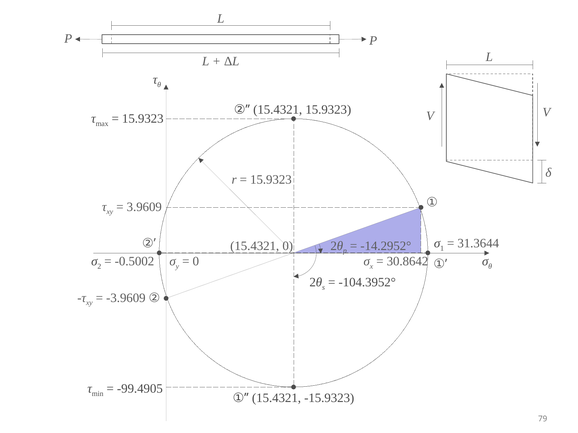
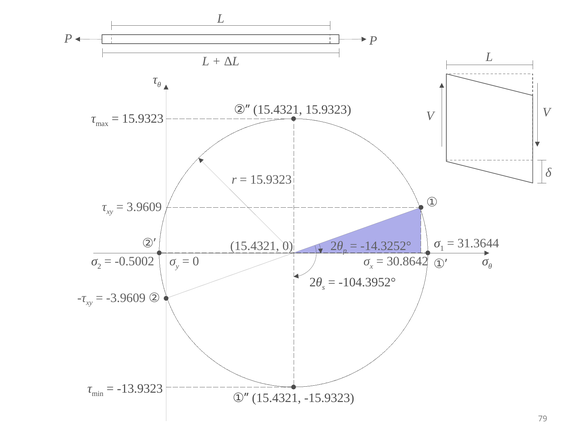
-14.2952°: -14.2952° -> -14.3252°
-99.4905: -99.4905 -> -13.9323
